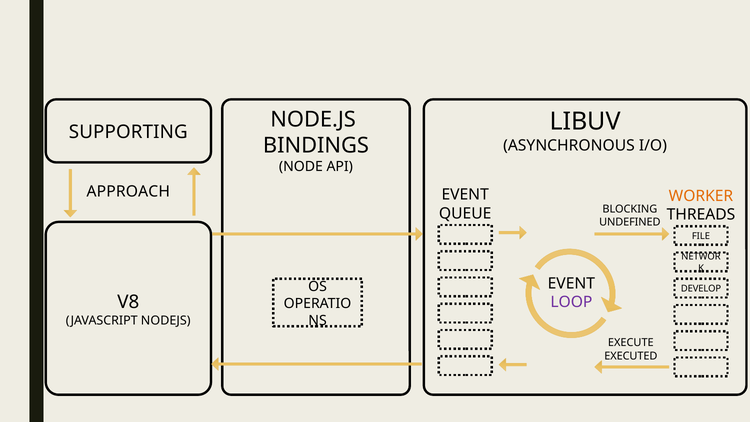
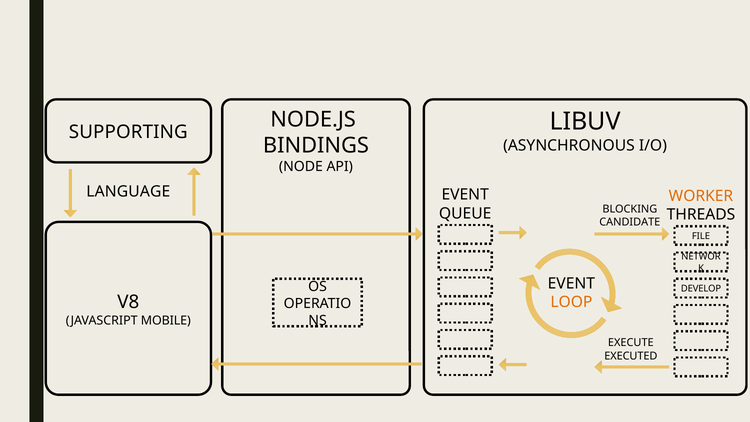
APPROACH: APPROACH -> LANGUAGE
UNDEFINED: UNDEFINED -> CANDIDATE
LOOP colour: purple -> orange
NODEJS: NODEJS -> MOBILE
